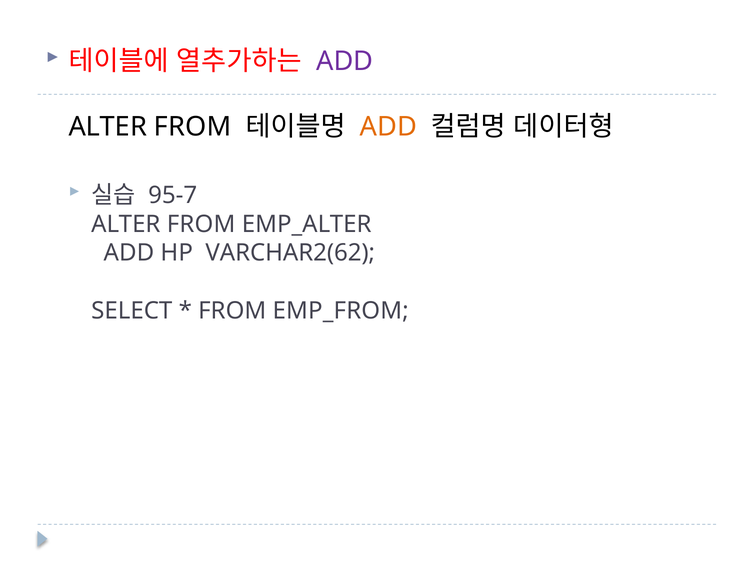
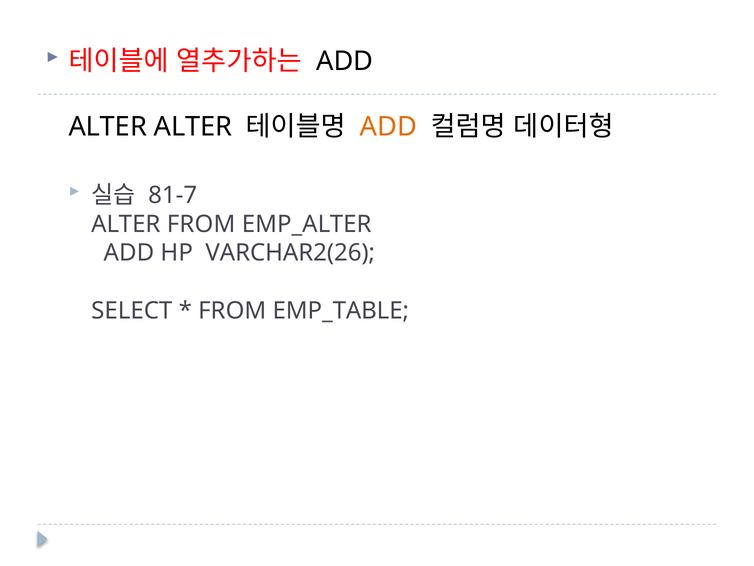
ADD at (345, 61) colour: purple -> black
FROM at (193, 127): FROM -> ALTER
95-7: 95-7 -> 81-7
VARCHAR2(62: VARCHAR2(62 -> VARCHAR2(26
EMP_FROM: EMP_FROM -> EMP_TABLE
